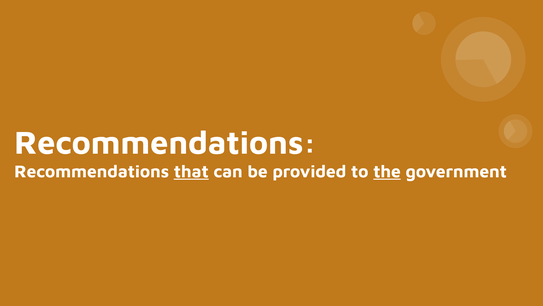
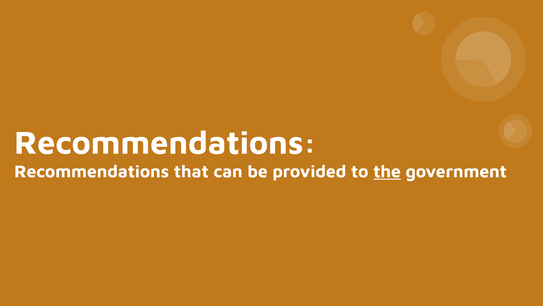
that underline: present -> none
